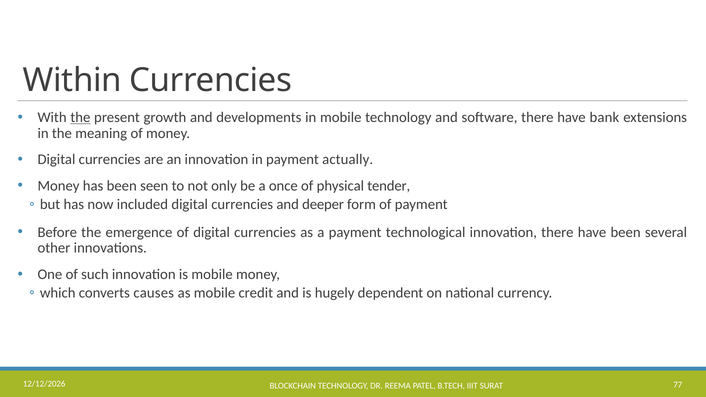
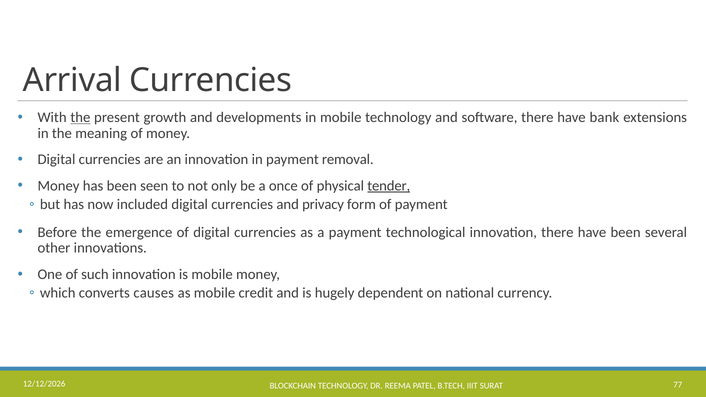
Within: Within -> Arrival
actually: actually -> removal
tender underline: none -> present
deeper: deeper -> privacy
